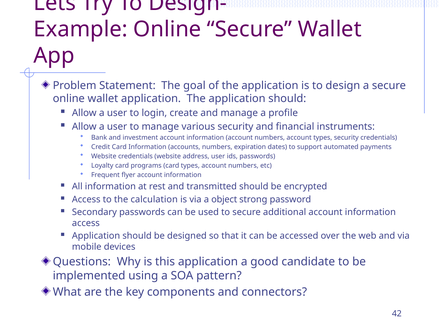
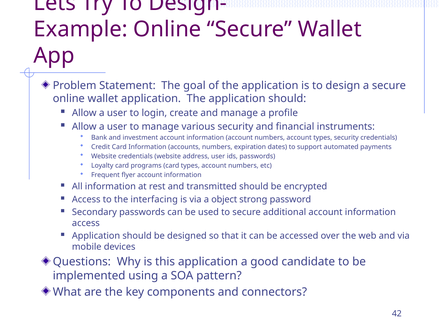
calculation: calculation -> interfacing
